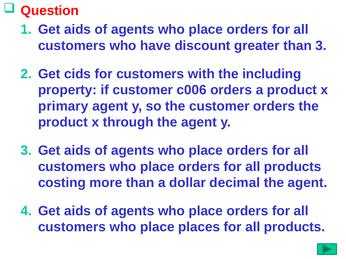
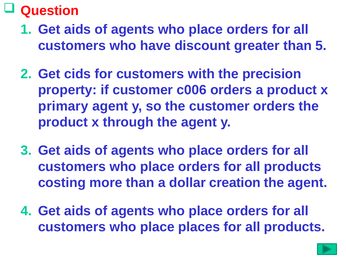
than 3: 3 -> 5
including: including -> precision
decimal: decimal -> creation
